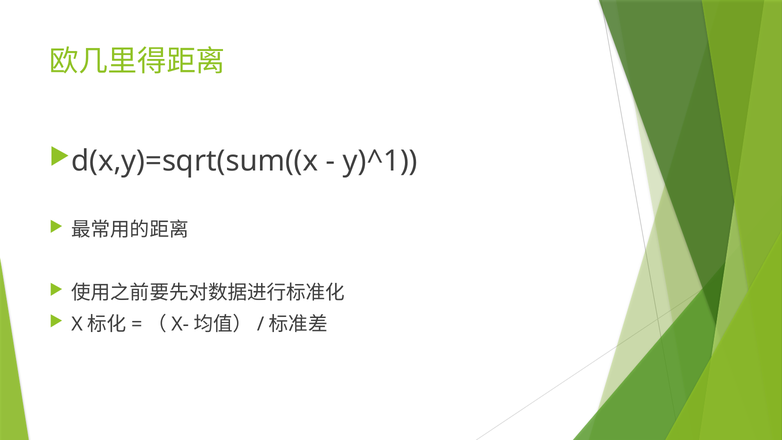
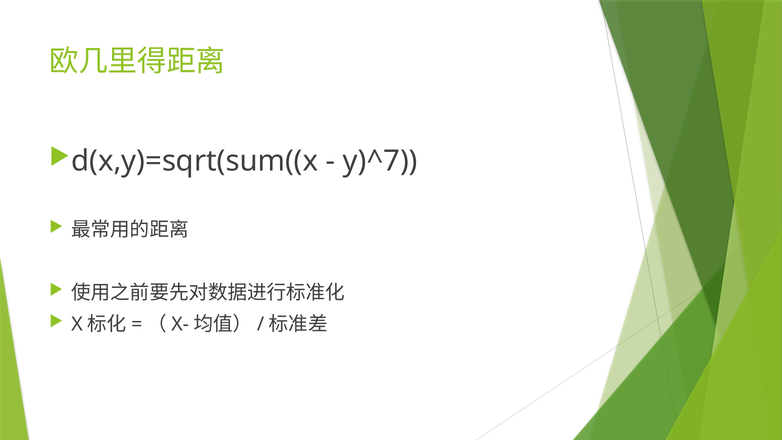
y)^1: y)^1 -> y)^7
